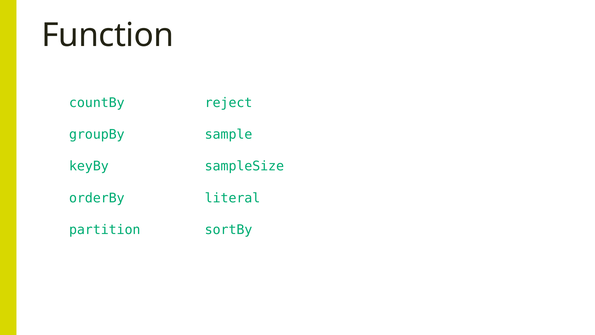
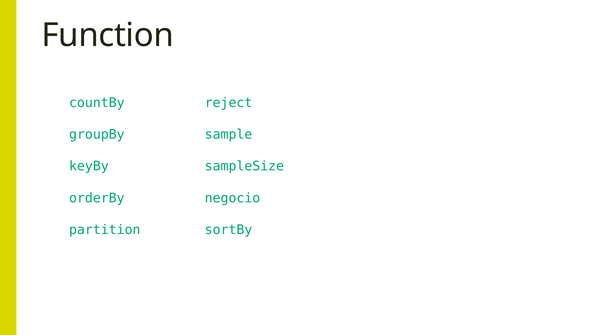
literal: literal -> negocio
